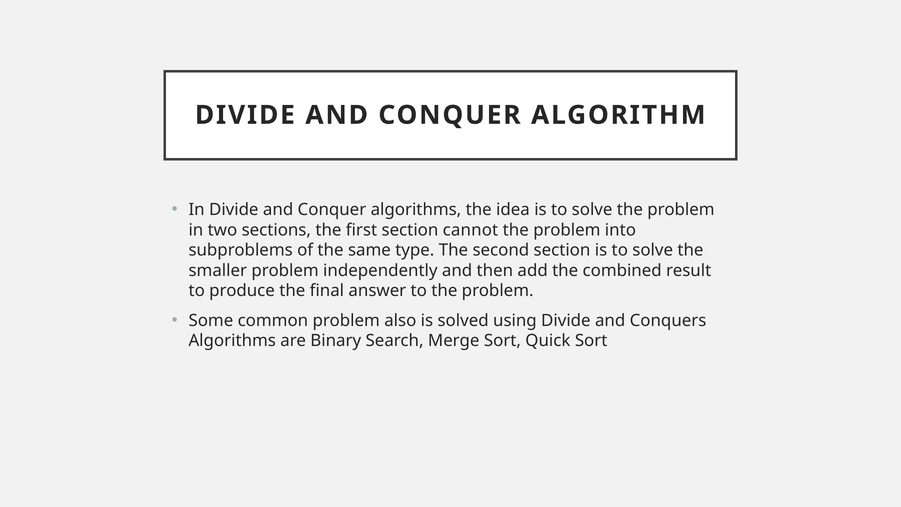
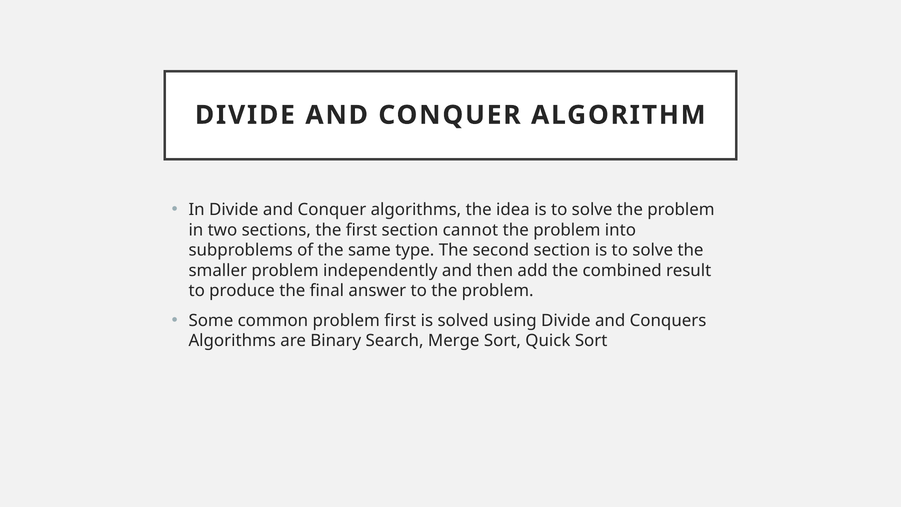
problem also: also -> first
